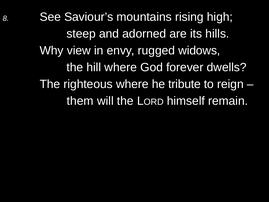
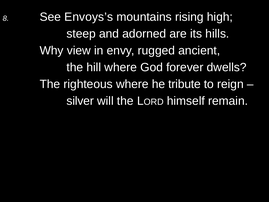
Saviour’s: Saviour’s -> Envoys’s
widows: widows -> ancient
them: them -> silver
